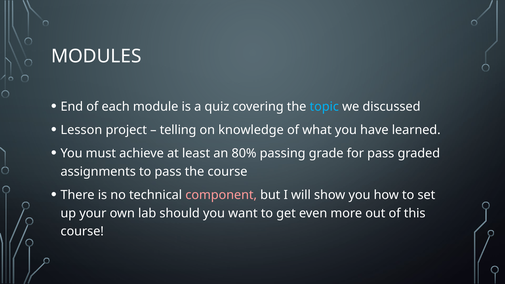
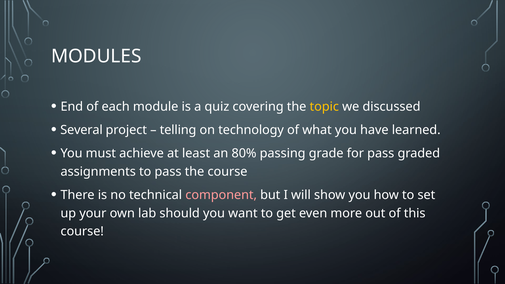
topic colour: light blue -> yellow
Lesson: Lesson -> Several
knowledge: knowledge -> technology
